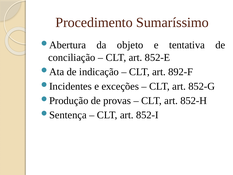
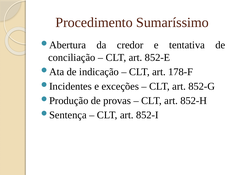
objeto: objeto -> credor
892-F: 892-F -> 178-F
